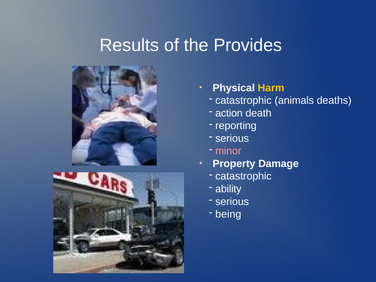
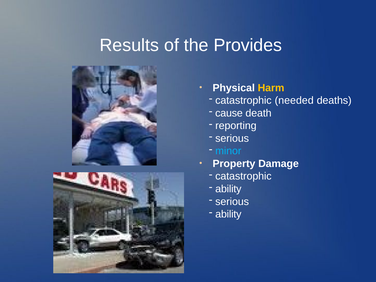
animals: animals -> needed
action: action -> cause
minor colour: pink -> light blue
being at (228, 214): being -> ability
